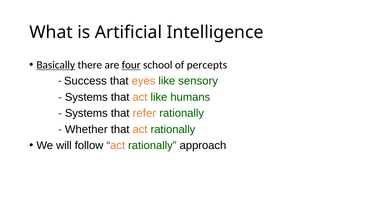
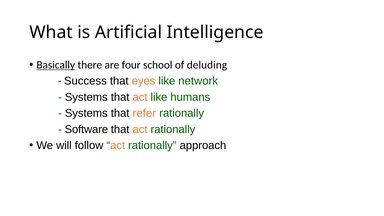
four underline: present -> none
percepts: percepts -> deluding
sensory: sensory -> network
Whether: Whether -> Software
